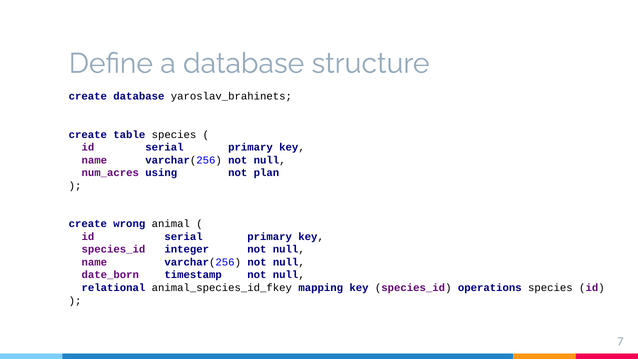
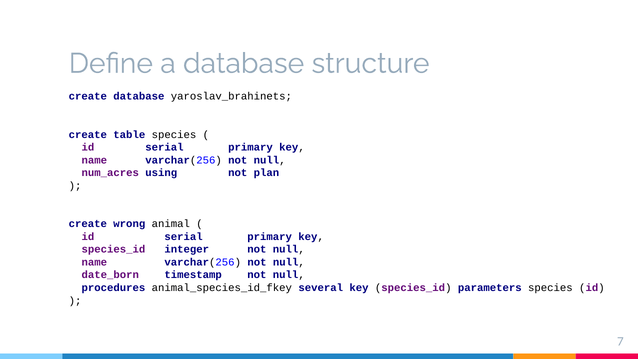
relational: relational -> procedures
mapping: mapping -> several
operations: operations -> parameters
